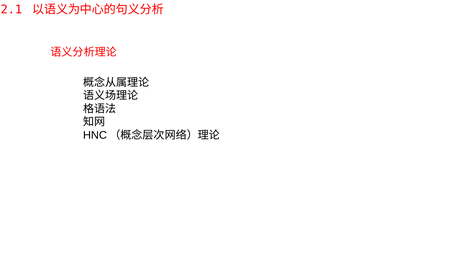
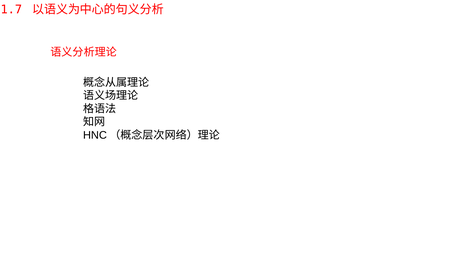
2.1: 2.1 -> 1.7
